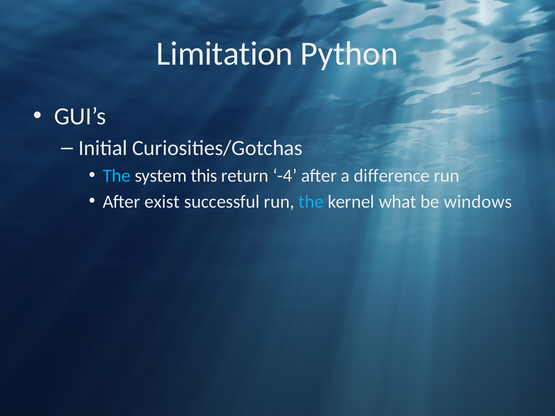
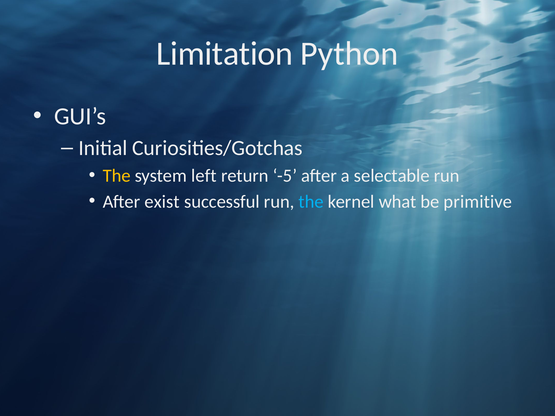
The at (117, 176) colour: light blue -> yellow
this: this -> left
-4: -4 -> -5
difference: difference -> selectable
windows: windows -> primitive
